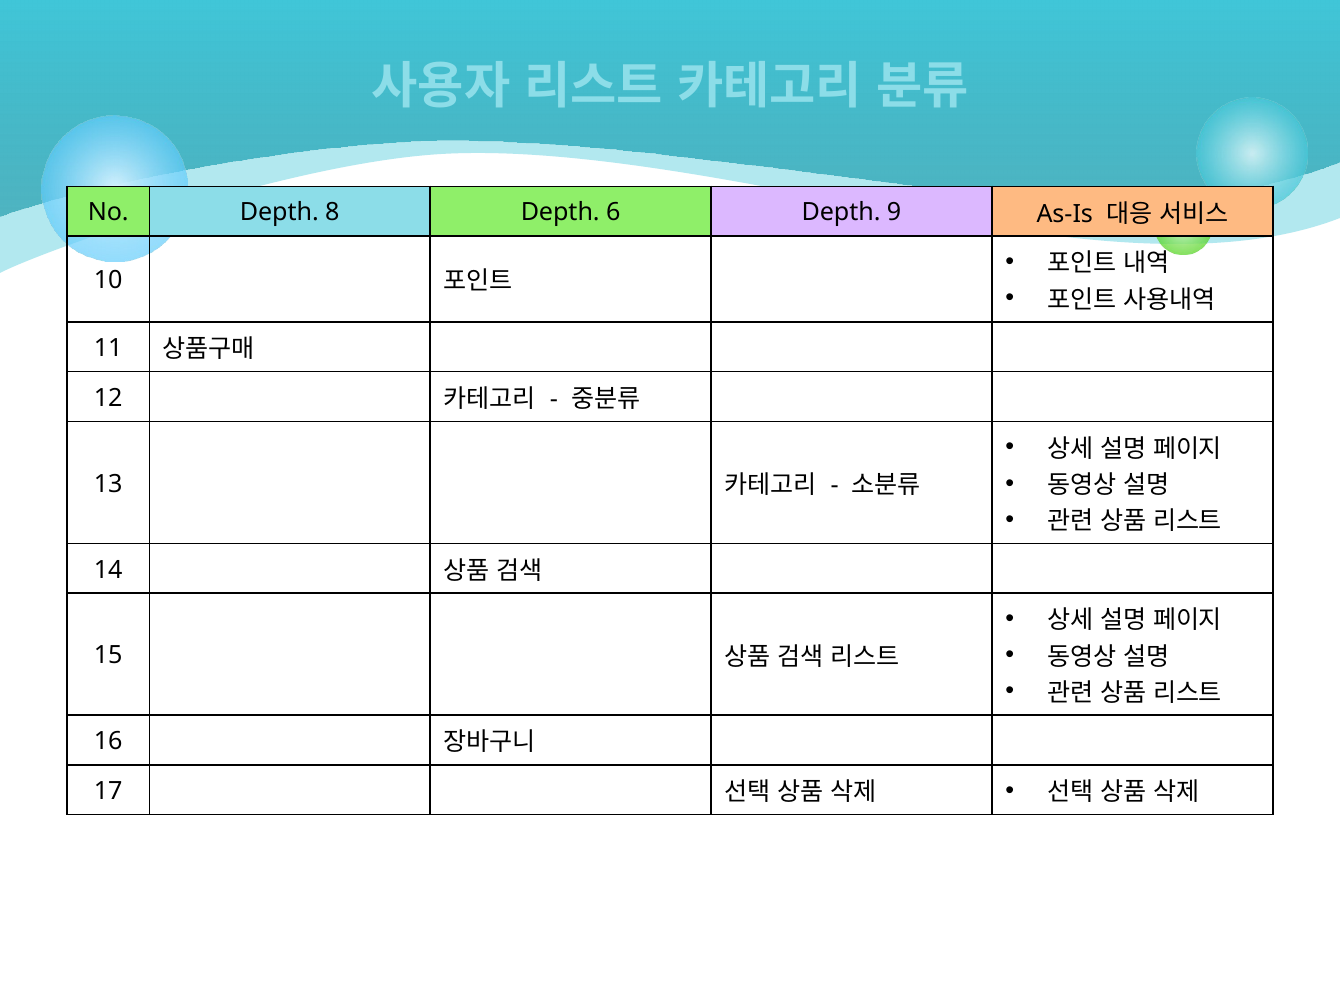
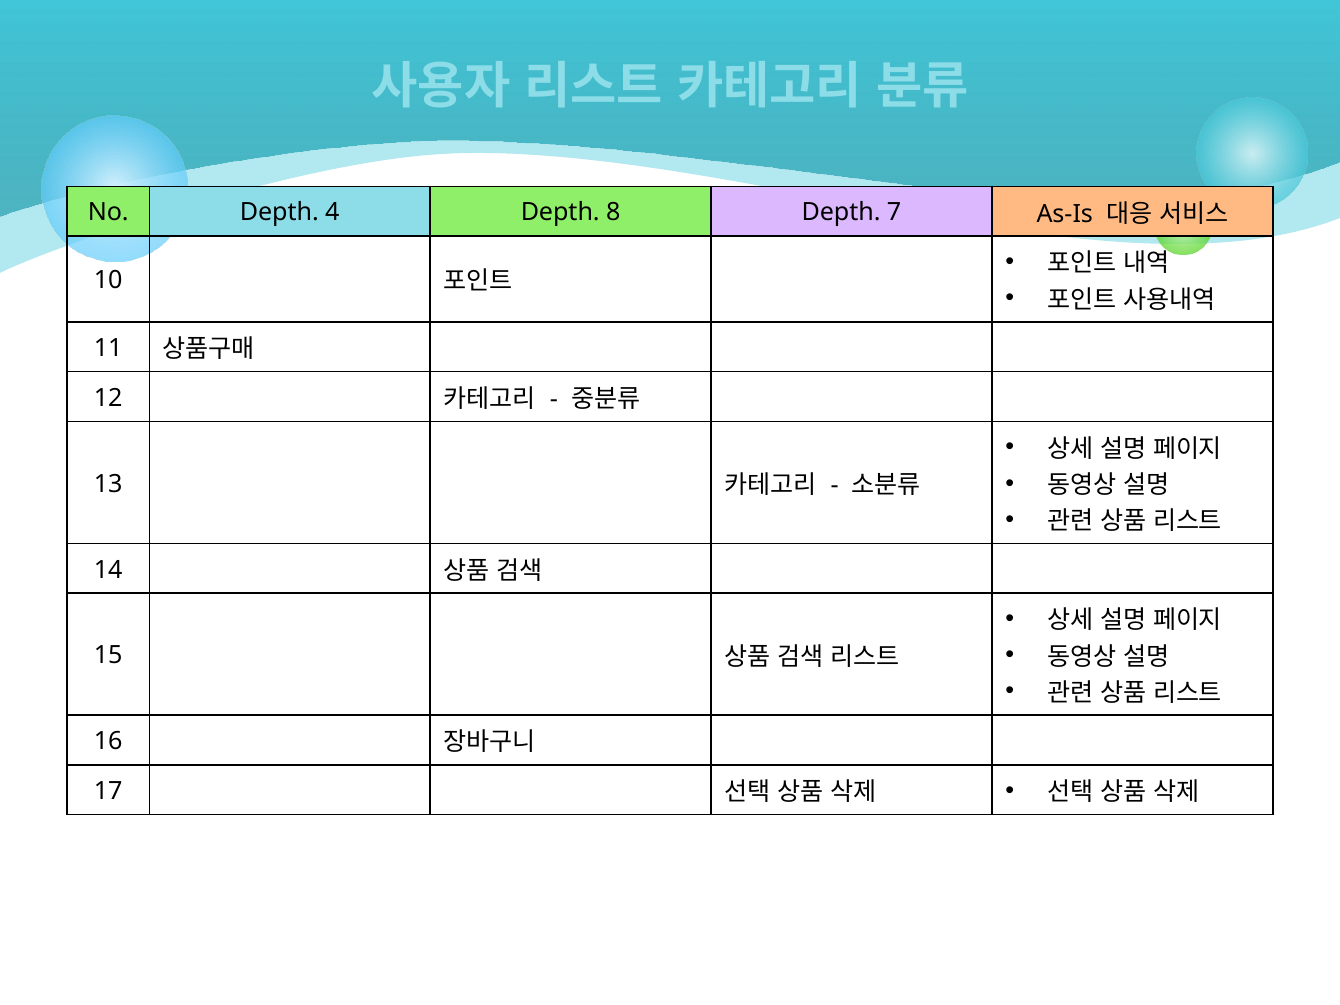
8: 8 -> 4
6: 6 -> 8
9: 9 -> 7
